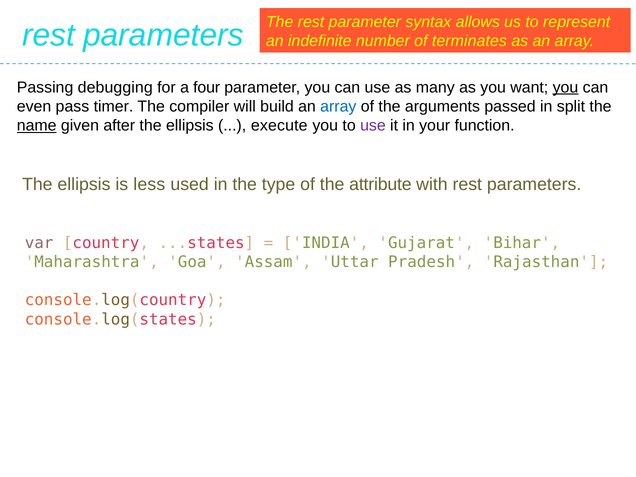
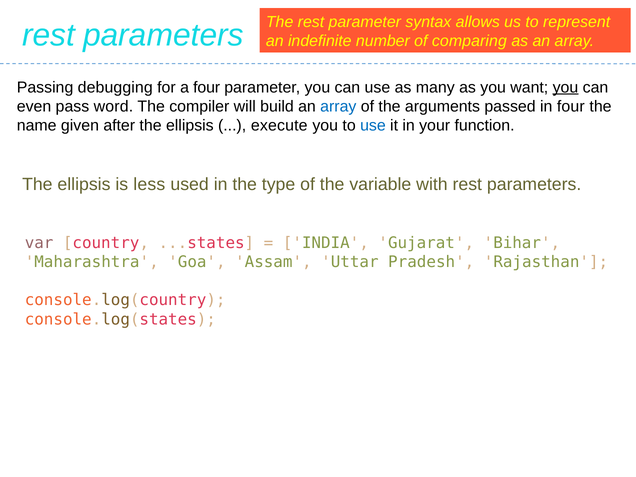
terminates: terminates -> comparing
timer: timer -> word
in split: split -> four
name underline: present -> none
use at (373, 126) colour: purple -> blue
attribute: attribute -> variable
